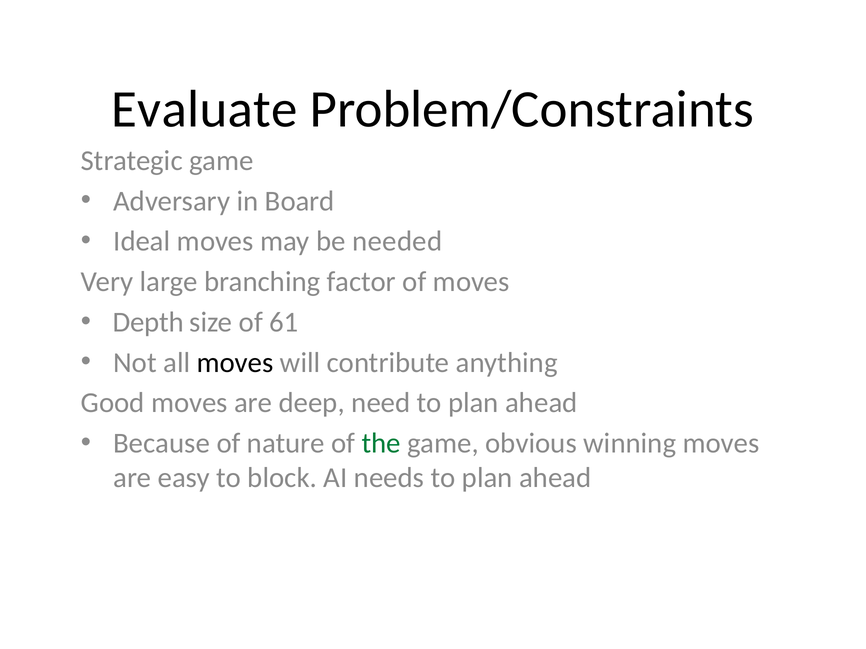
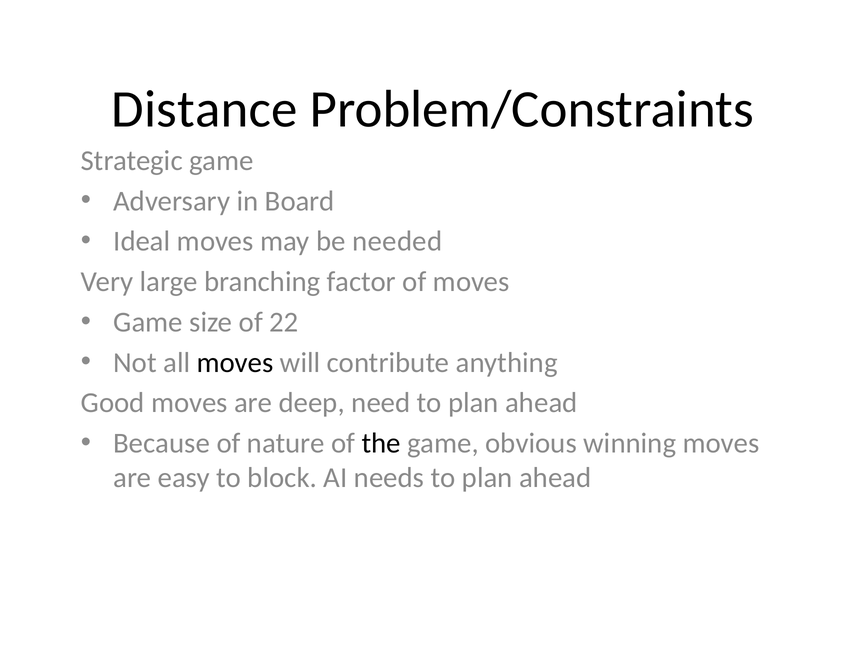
Evaluate: Evaluate -> Distance
Depth at (148, 322): Depth -> Game
61: 61 -> 22
the colour: green -> black
